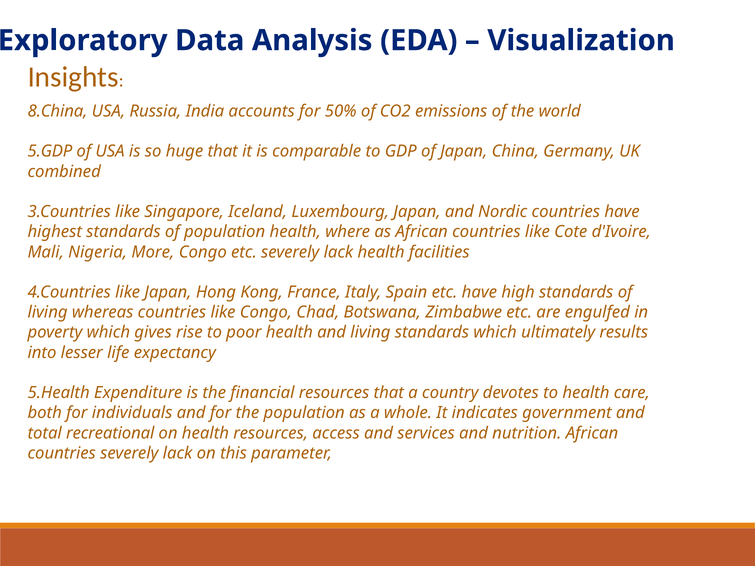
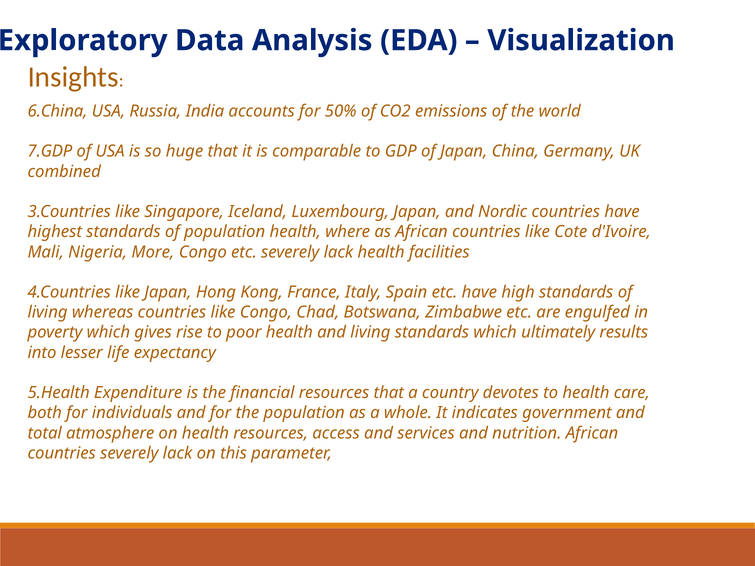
8.China: 8.China -> 6.China
5.GDP: 5.GDP -> 7.GDP
recreational: recreational -> atmosphere
